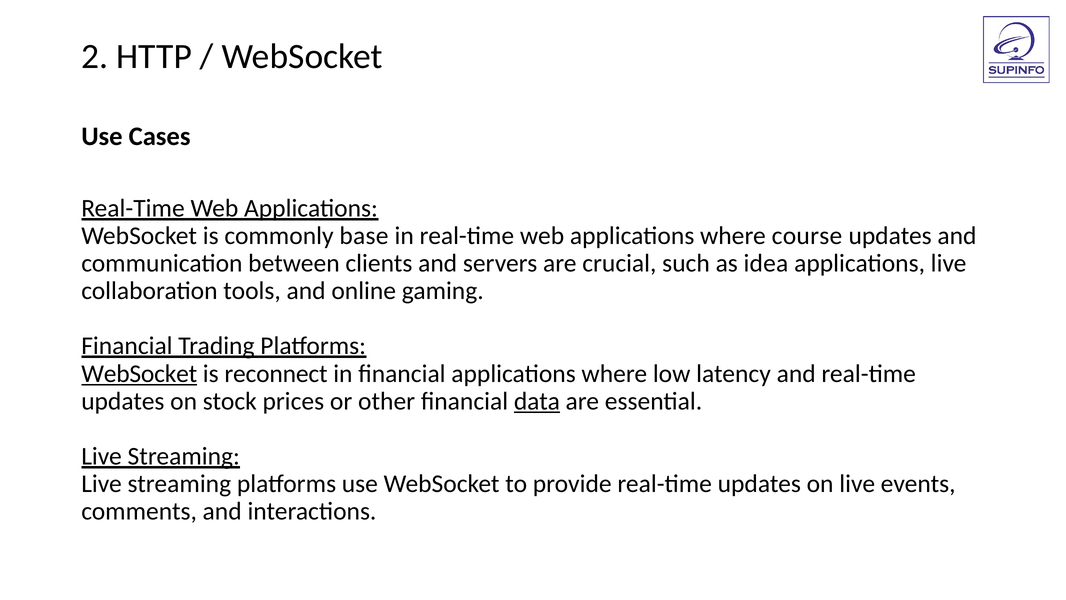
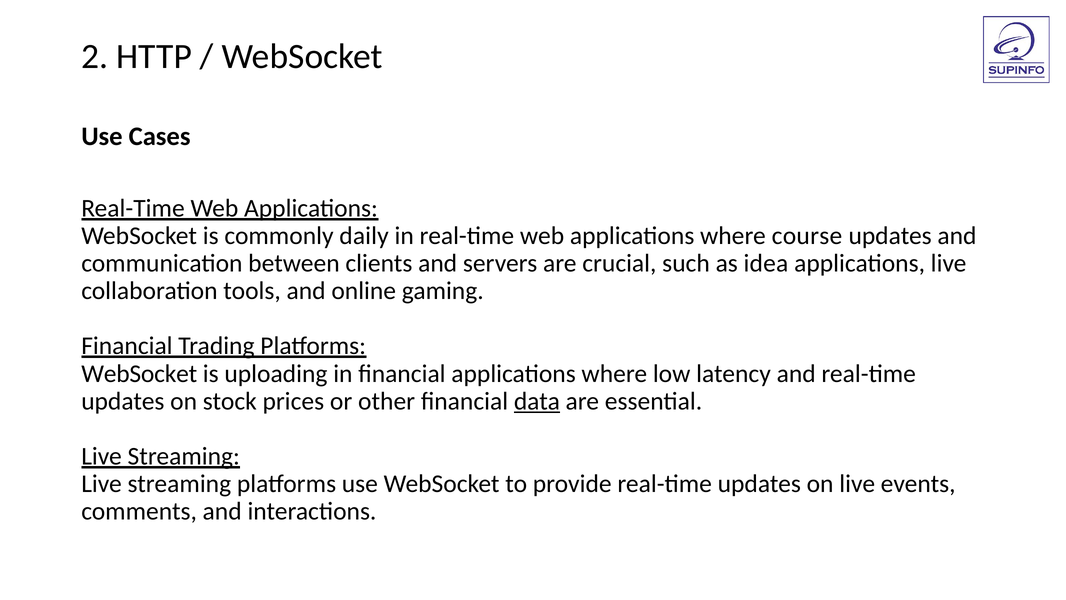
base: base -> daily
WebSocket at (139, 373) underline: present -> none
reconnect: reconnect -> uploading
